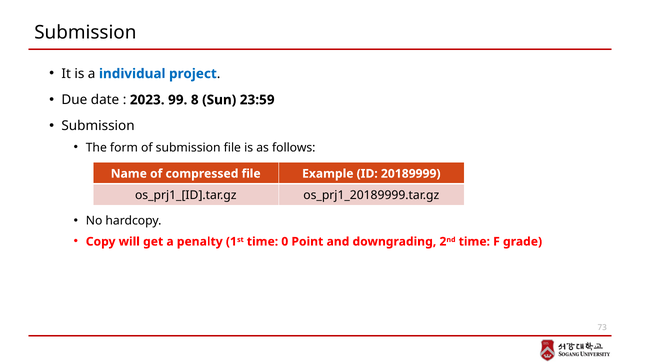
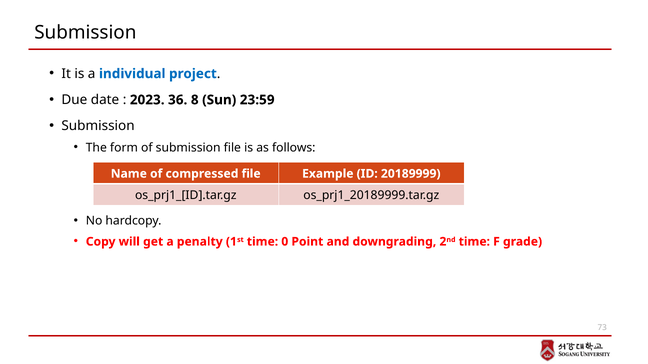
99: 99 -> 36
